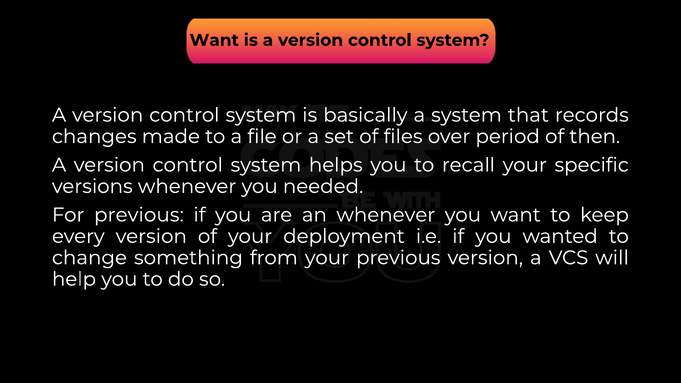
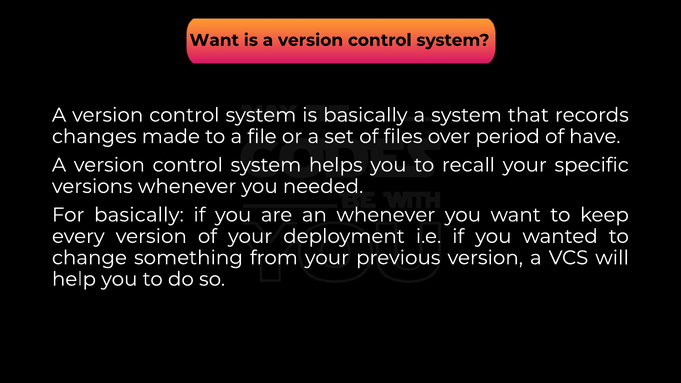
then: then -> have
For previous: previous -> basically
